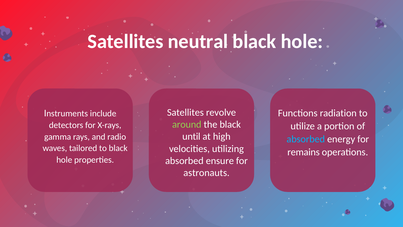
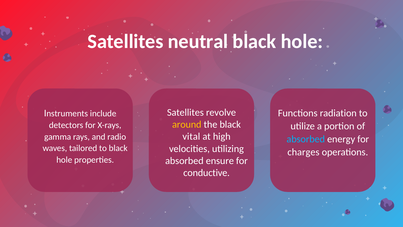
around colour: light green -> yellow
until: until -> vital
remains: remains -> charges
astronauts: astronauts -> conductive
